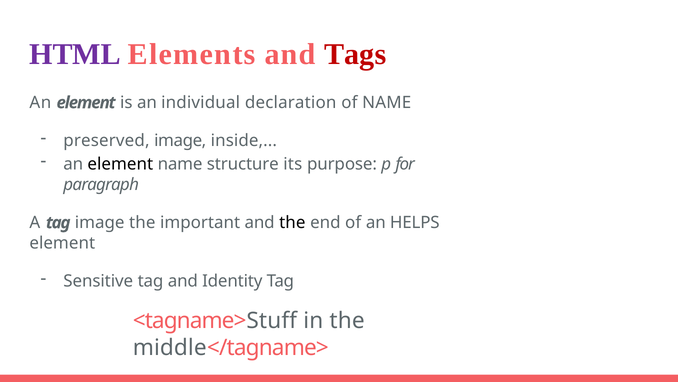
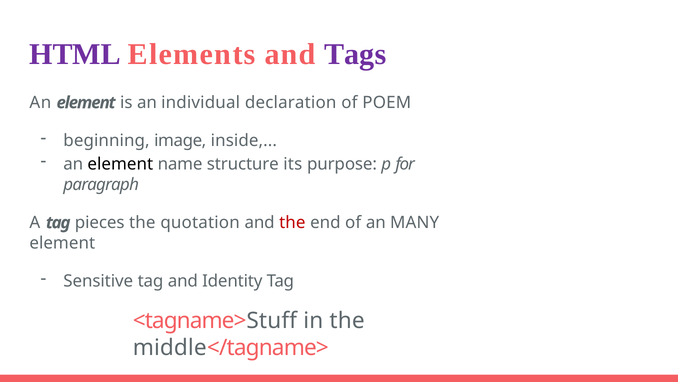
Tags colour: red -> purple
of NAME: NAME -> POEM
preserved: preserved -> beginning
tag image: image -> pieces
important: important -> quotation
the at (292, 222) colour: black -> red
HELPS: HELPS -> MANY
